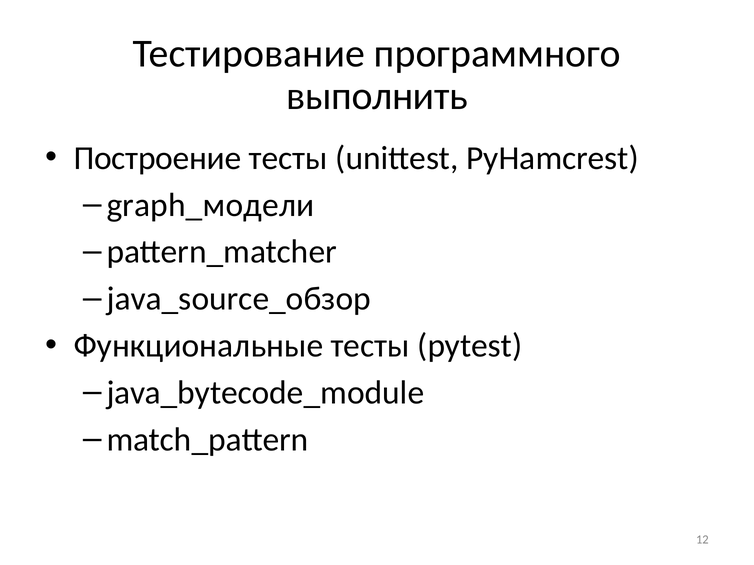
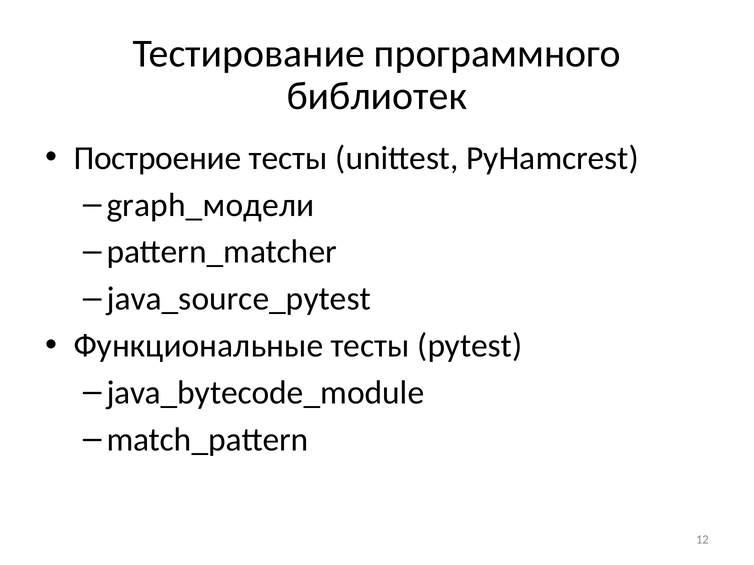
выполнить: выполнить -> библиотек
java_source_обзор: java_source_обзор -> java_source_pytest
